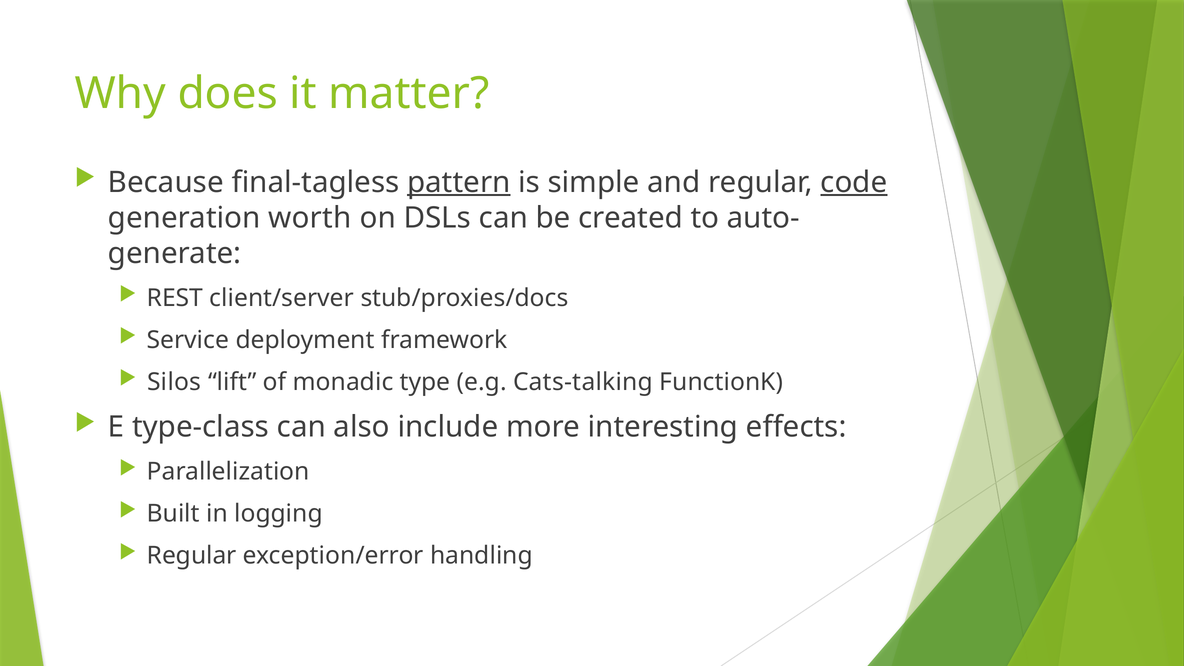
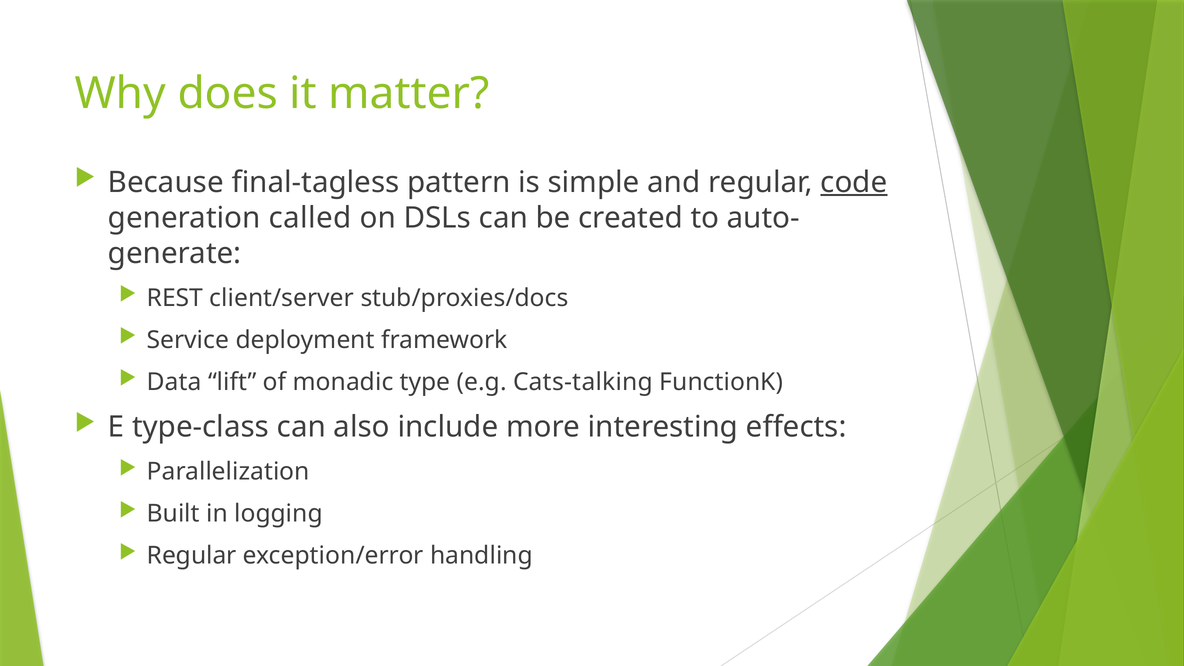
pattern underline: present -> none
worth: worth -> called
Silos: Silos -> Data
